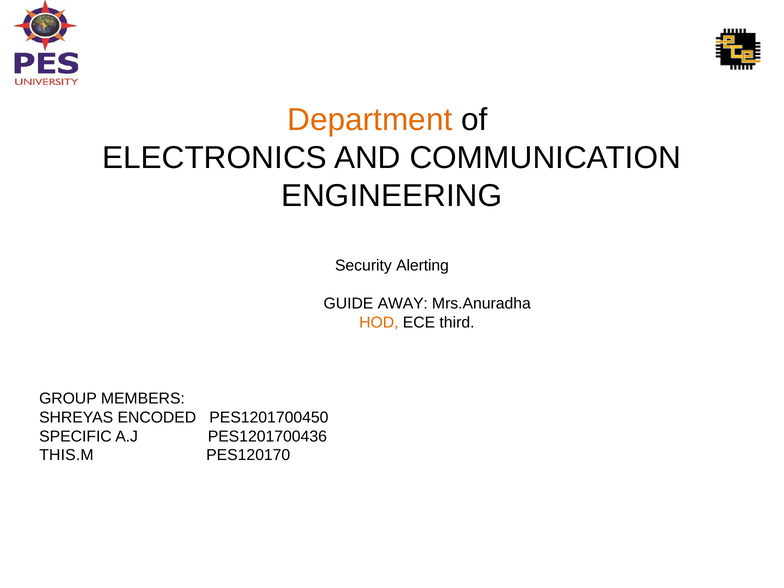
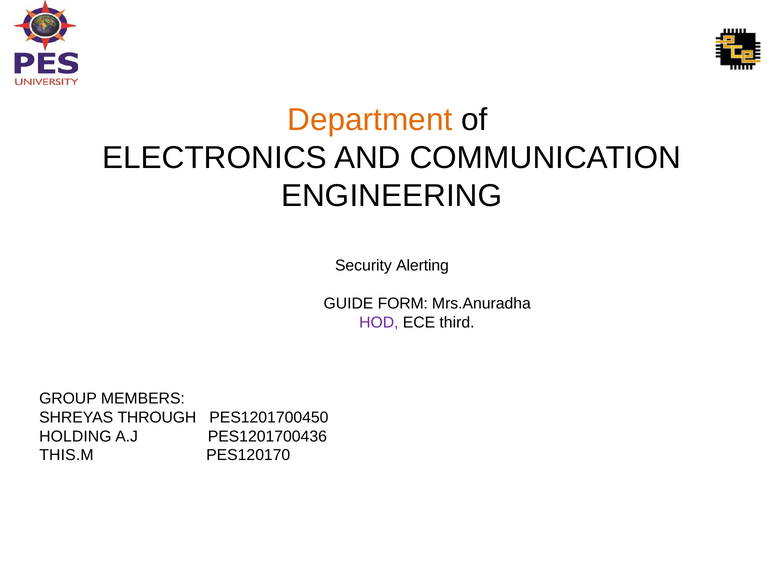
AWAY: AWAY -> FORM
HOD colour: orange -> purple
ENCODED: ENCODED -> THROUGH
SPECIFIC: SPECIFIC -> HOLDING
